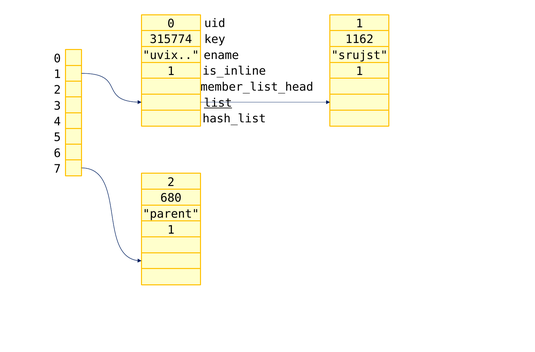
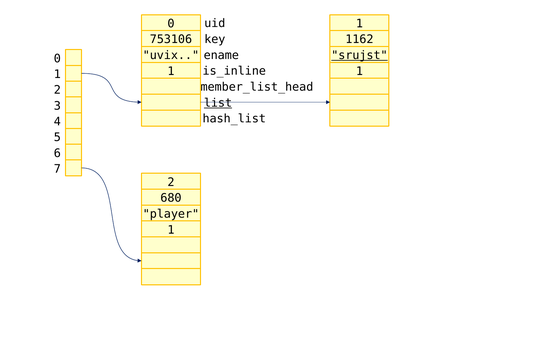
315774: 315774 -> 753106
srujst underline: none -> present
parent: parent -> player
